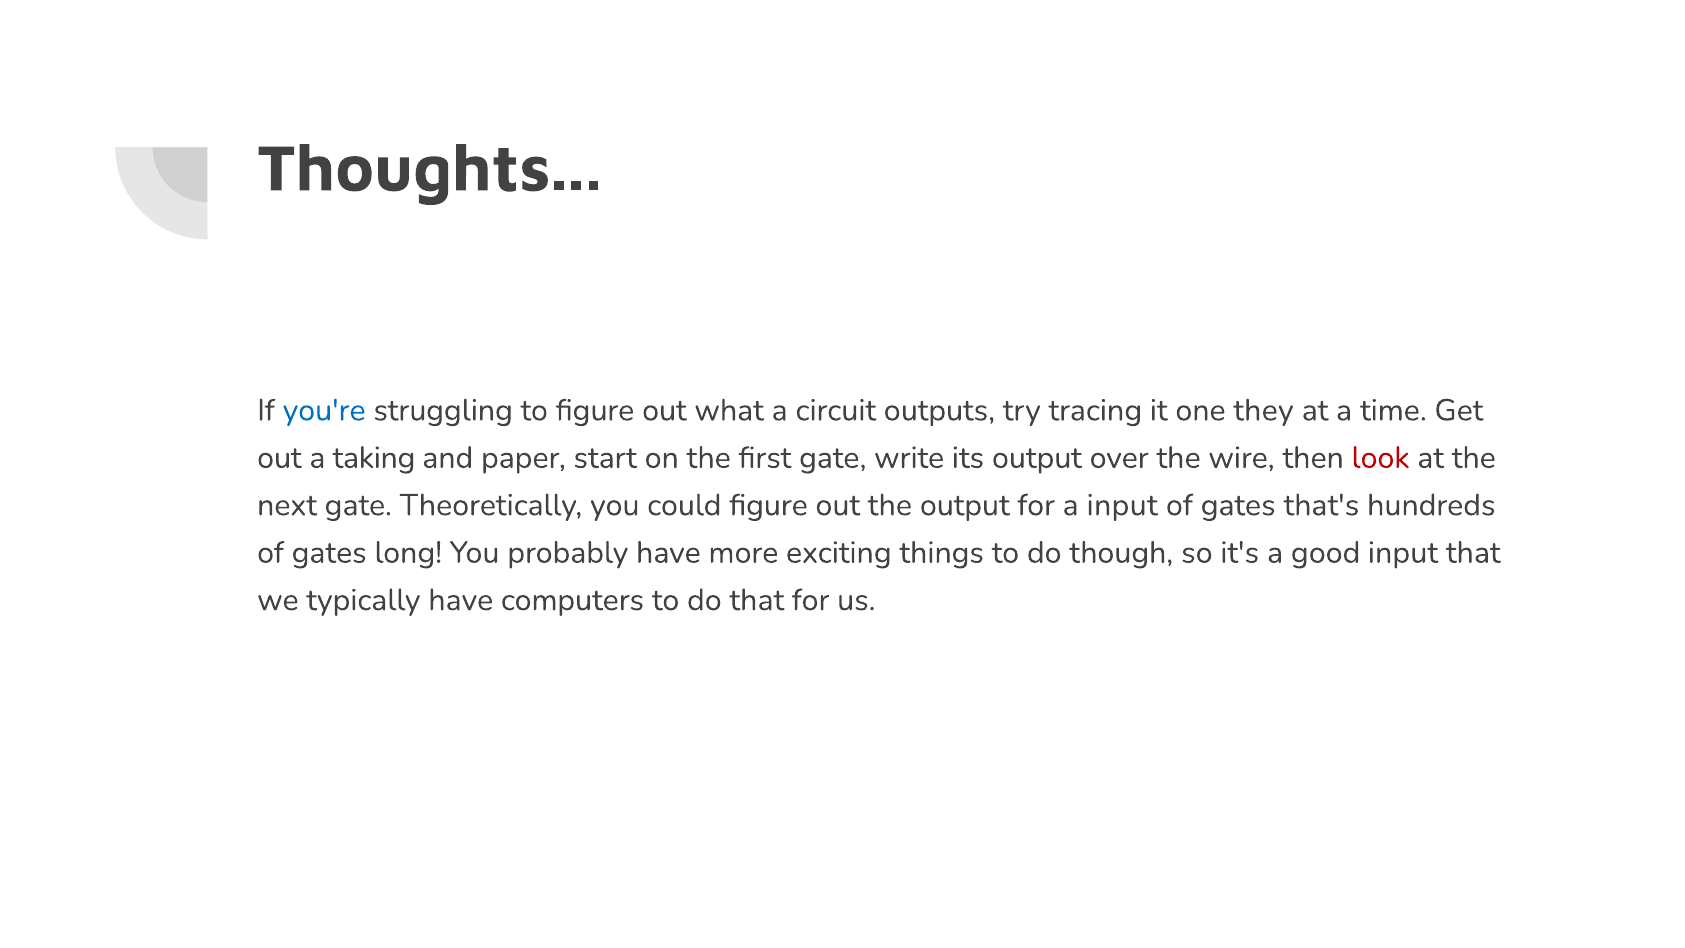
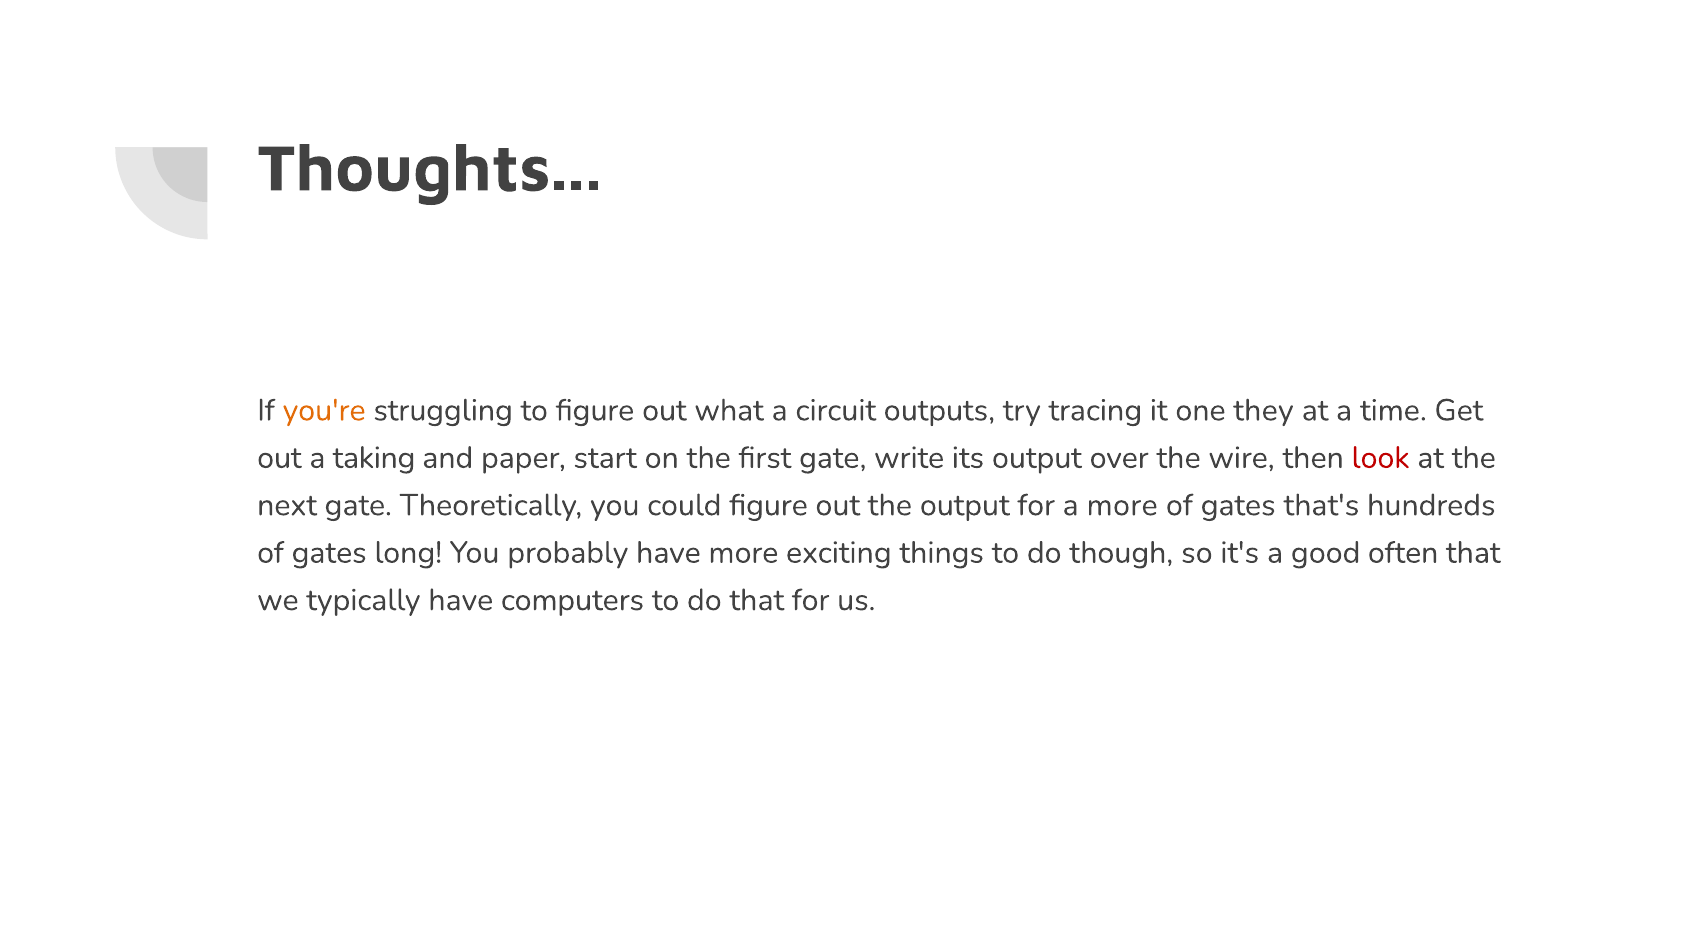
you're colour: blue -> orange
a input: input -> more
good input: input -> often
